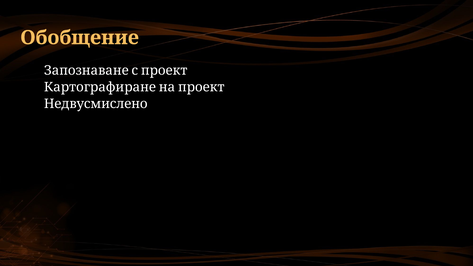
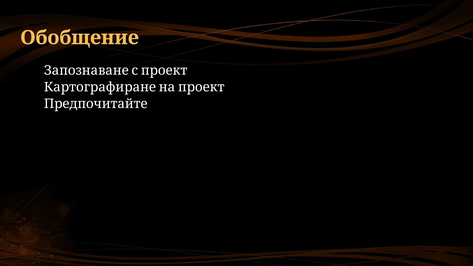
Недвусмислено: Недвусмислено -> Предпочитайте
